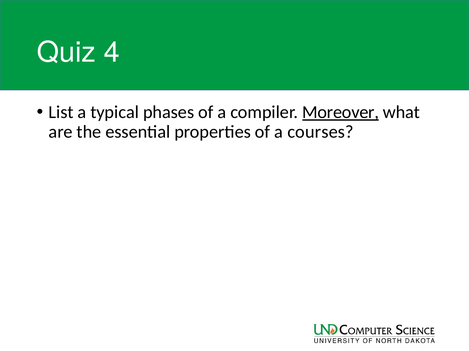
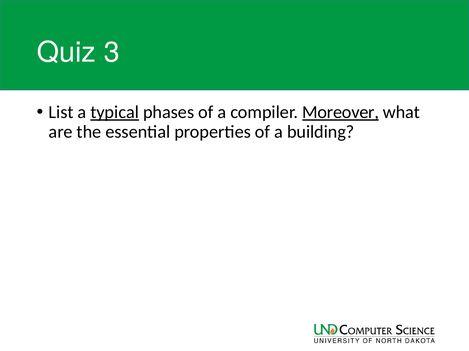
Quiz 4: 4 -> 3
typical underline: none -> present
courses: courses -> building
